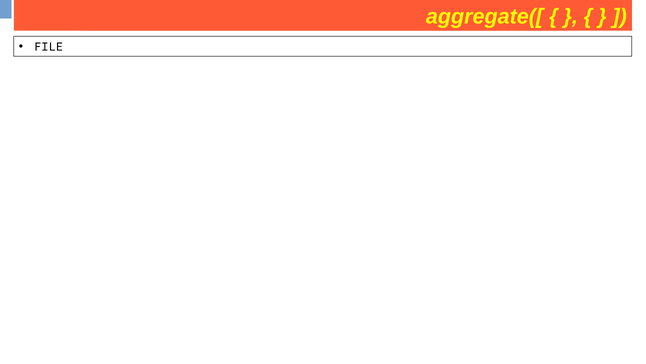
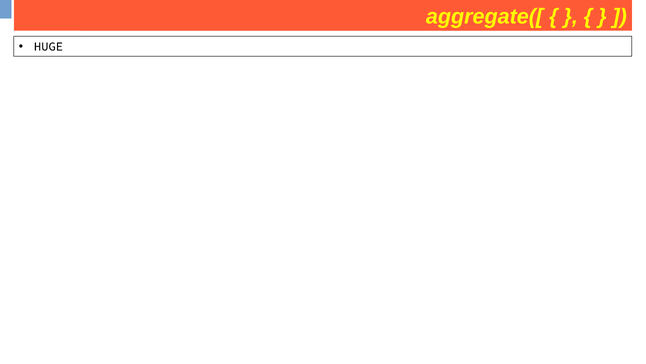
FILE: FILE -> HUGE
